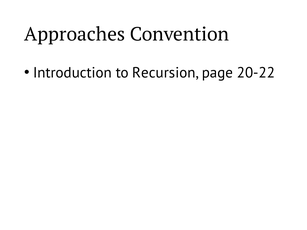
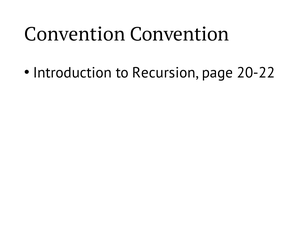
Approaches at (75, 34): Approaches -> Convention
